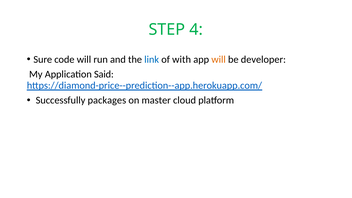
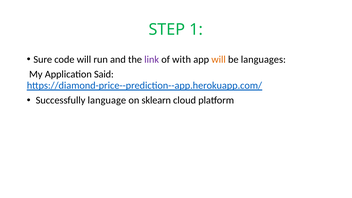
4: 4 -> 1
link colour: blue -> purple
developer: developer -> languages
packages: packages -> language
master: master -> sklearn
